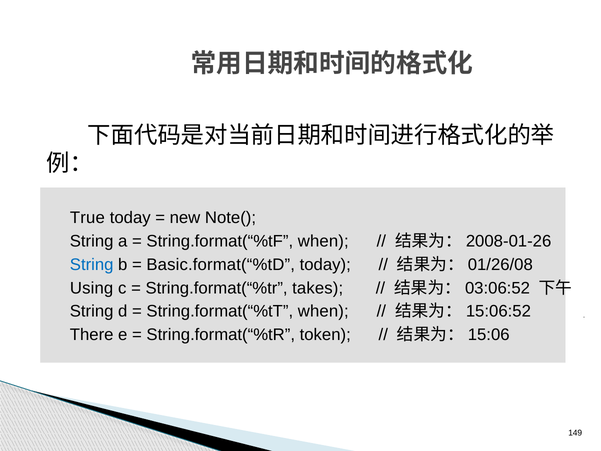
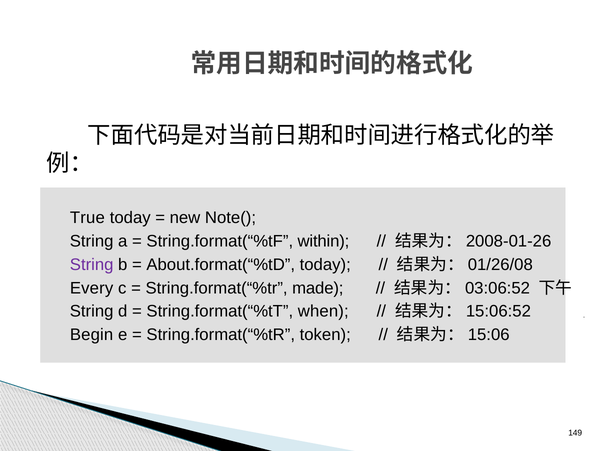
String.format(“%tF when: when -> within
String at (92, 264) colour: blue -> purple
Basic.format(“%tD: Basic.format(“%tD -> About.format(“%tD
Using: Using -> Every
takes: takes -> made
There: There -> Begin
